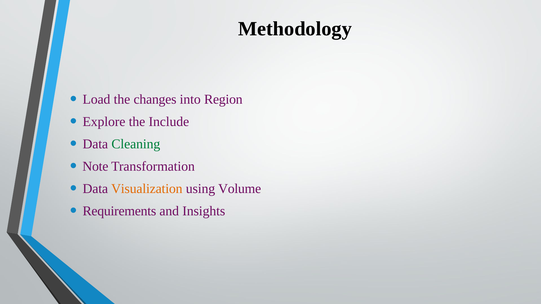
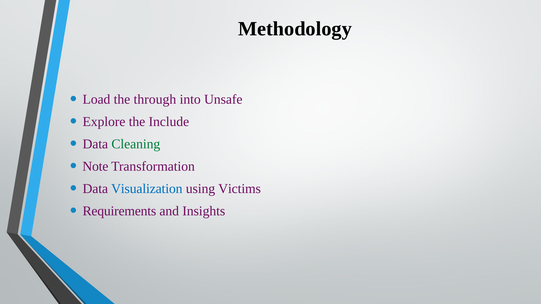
changes: changes -> through
Region: Region -> Unsafe
Visualization colour: orange -> blue
Volume: Volume -> Victims
